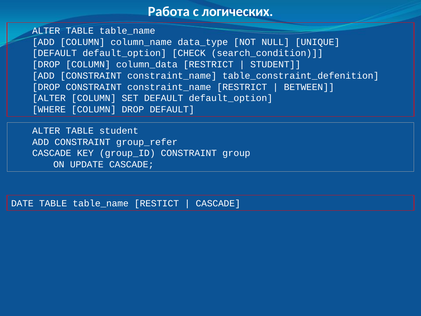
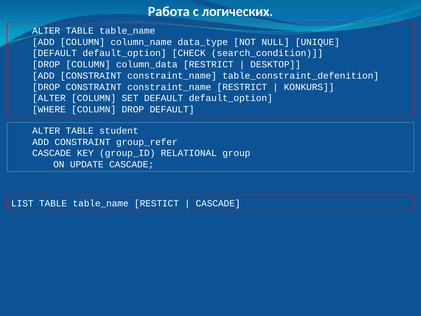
STUDENT at (276, 64): STUDENT -> DESKTOP
BETWEEN: BETWEEN -> KONKURS
group_ID CONSTRAINT: CONSTRAINT -> RELATIONAL
DATE: DATE -> LIST
